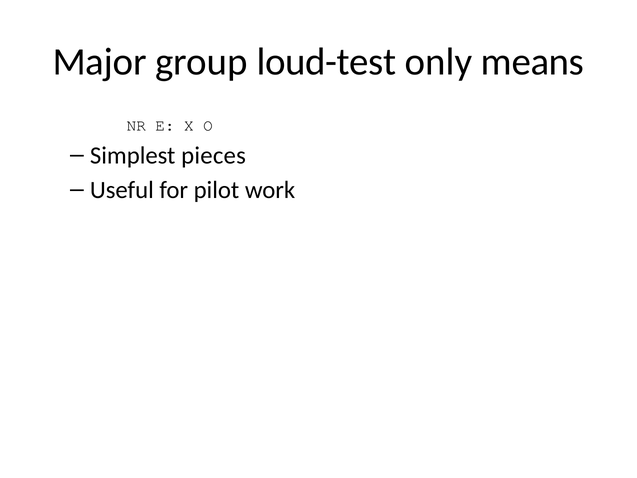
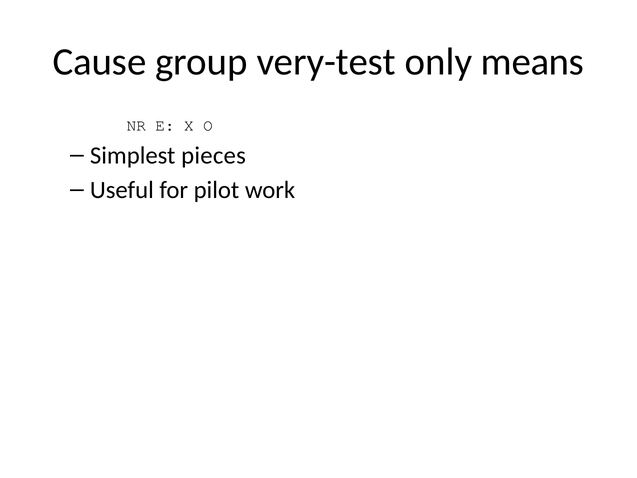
Major: Major -> Cause
loud-test: loud-test -> very-test
